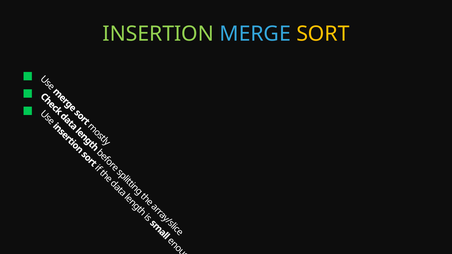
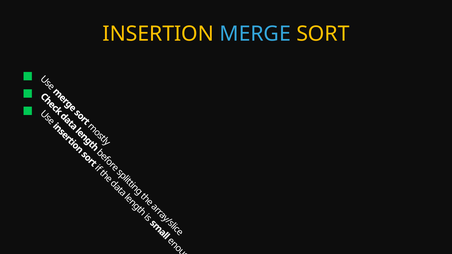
INSERTION colour: light green -> yellow
